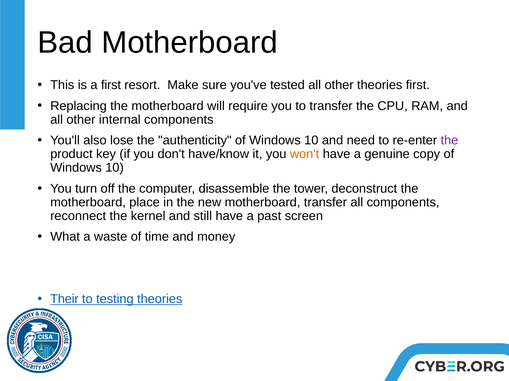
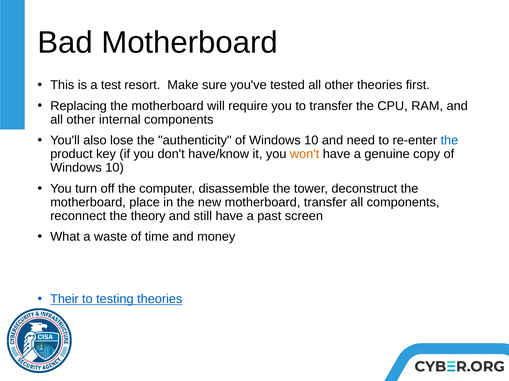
a first: first -> test
the at (449, 141) colour: purple -> blue
kernel: kernel -> theory
